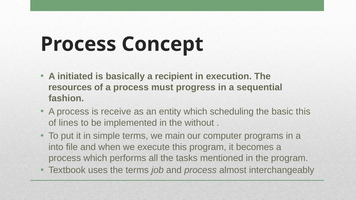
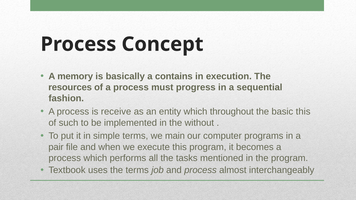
initiated: initiated -> memory
recipient: recipient -> contains
scheduling: scheduling -> throughout
lines: lines -> such
into: into -> pair
